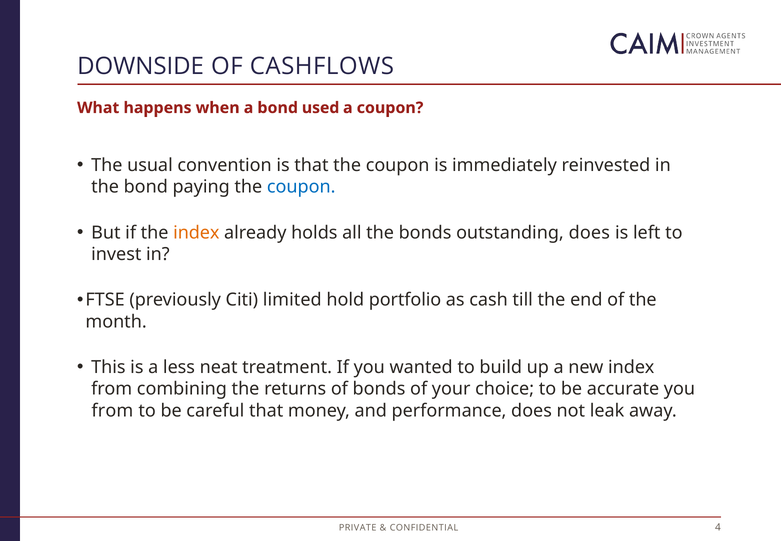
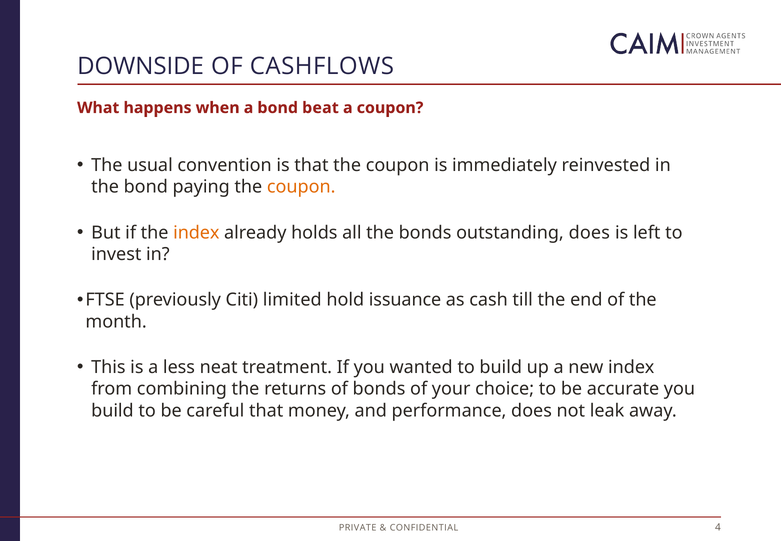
used: used -> beat
coupon at (301, 187) colour: blue -> orange
portfolio: portfolio -> issuance
from at (112, 410): from -> build
